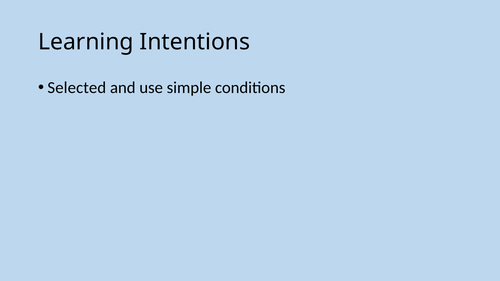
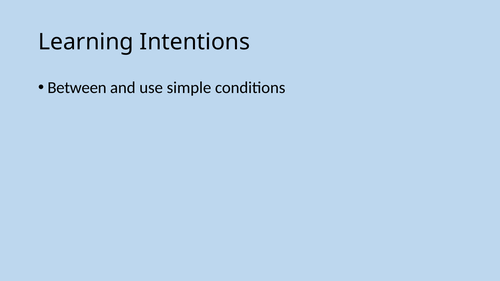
Selected: Selected -> Between
